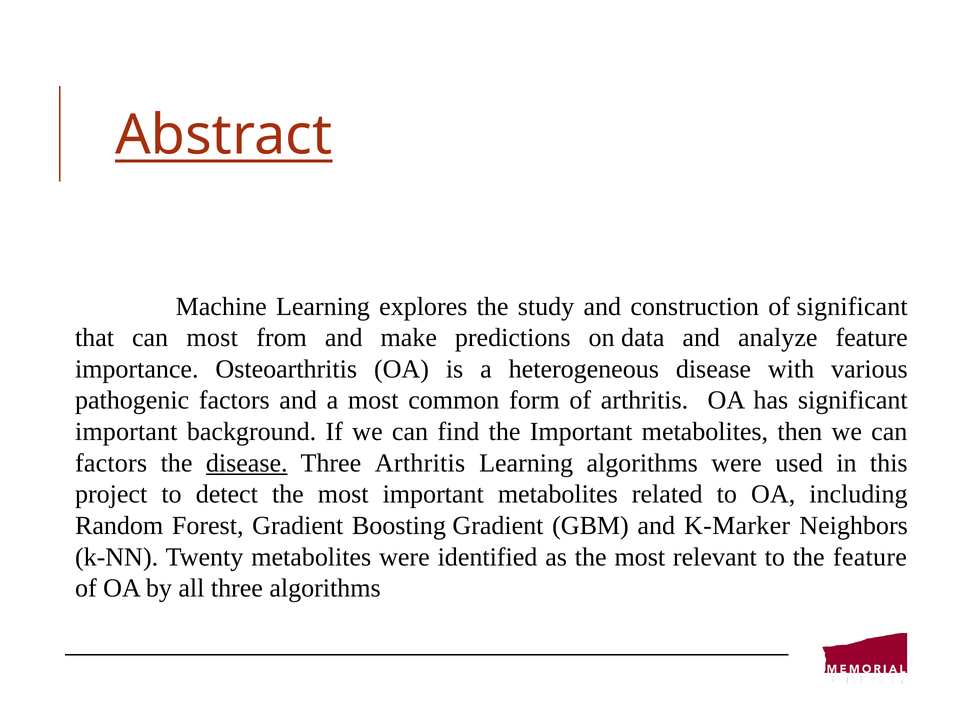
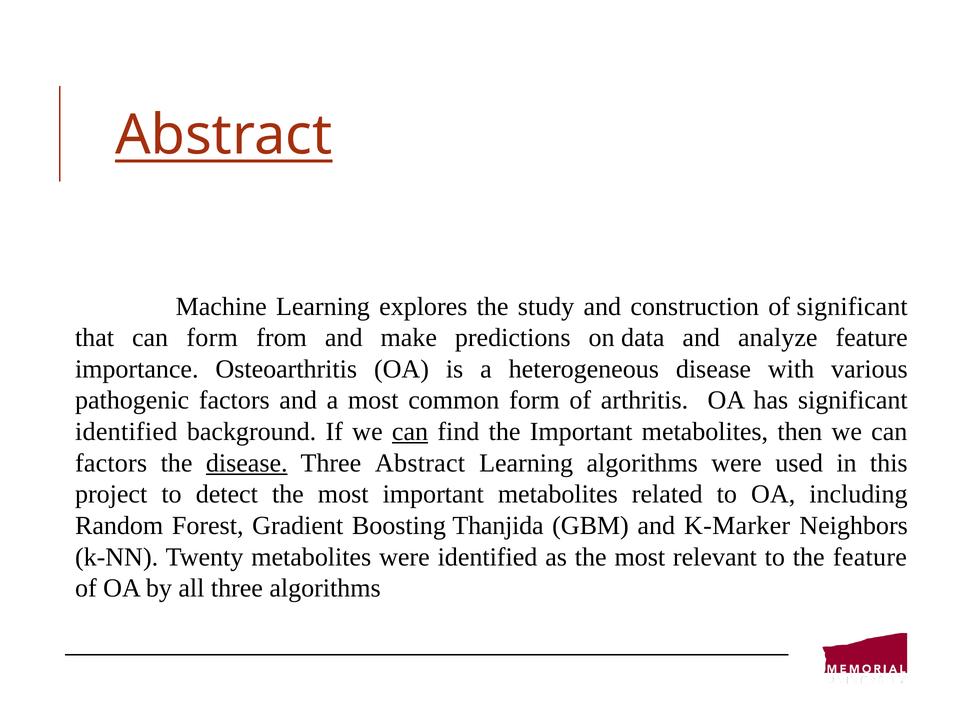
can most: most -> form
important at (126, 432): important -> identified
can at (410, 432) underline: none -> present
Three Arthritis: Arthritis -> Abstract
Boosting Gradient: Gradient -> Thanjida
